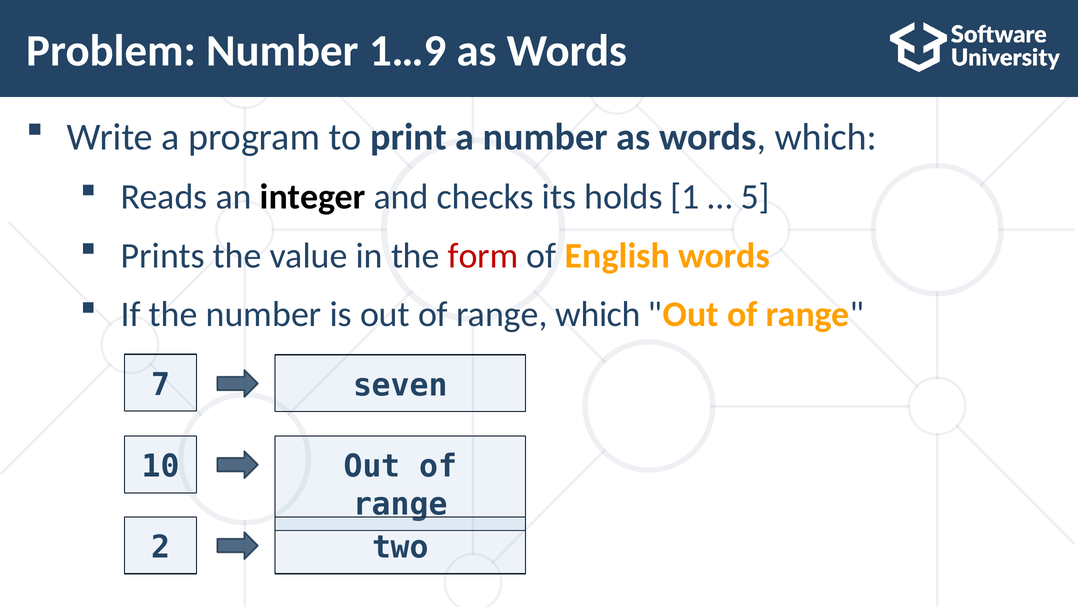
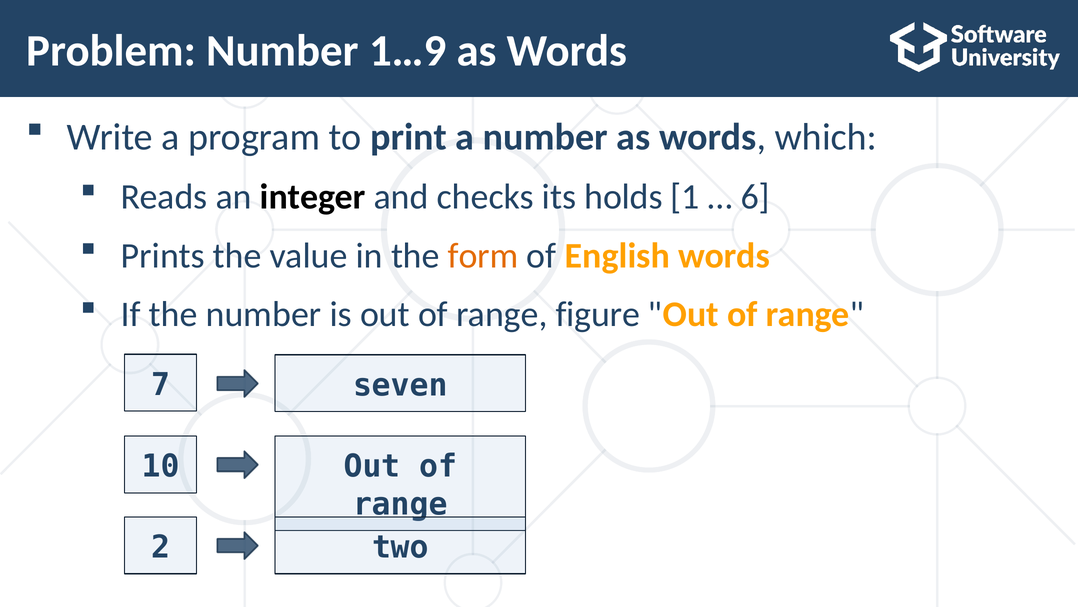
5: 5 -> 6
form colour: red -> orange
range which: which -> figure
